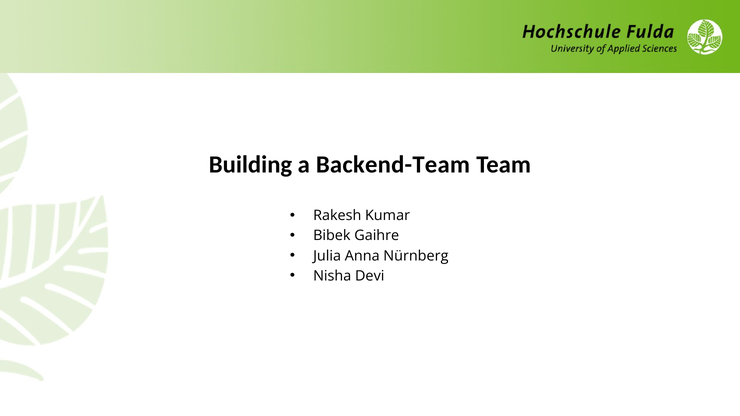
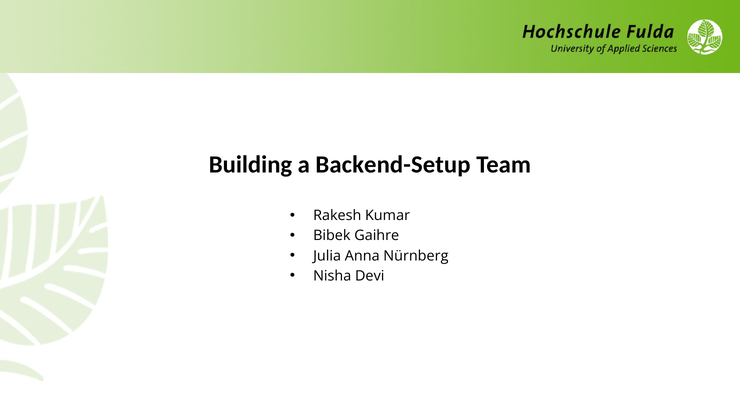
Backend-Team: Backend-Team -> Backend-Setup
